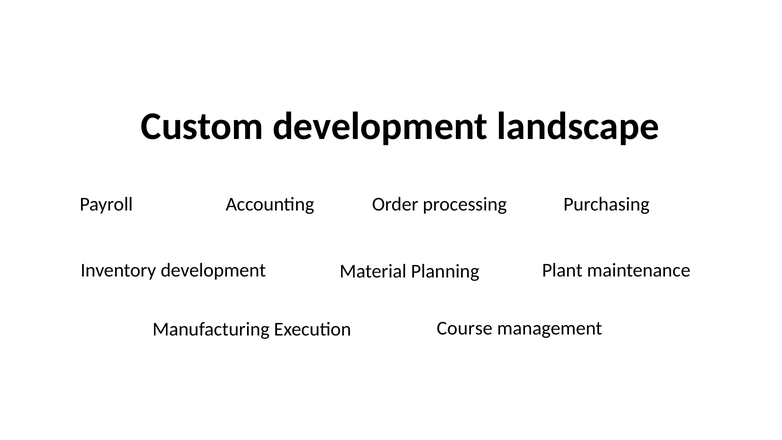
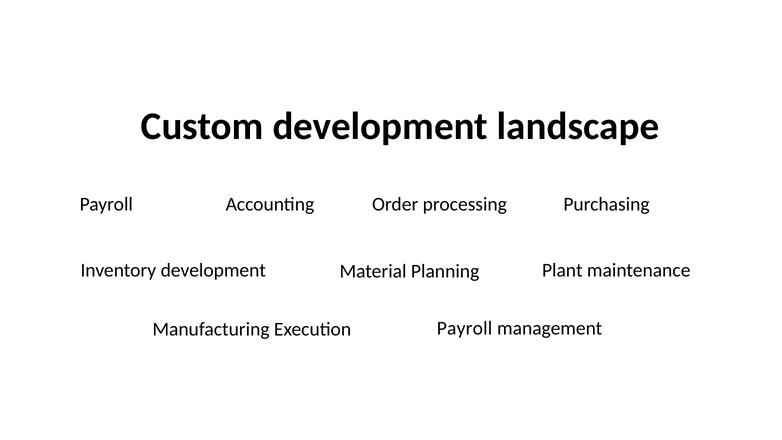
Execution Course: Course -> Payroll
